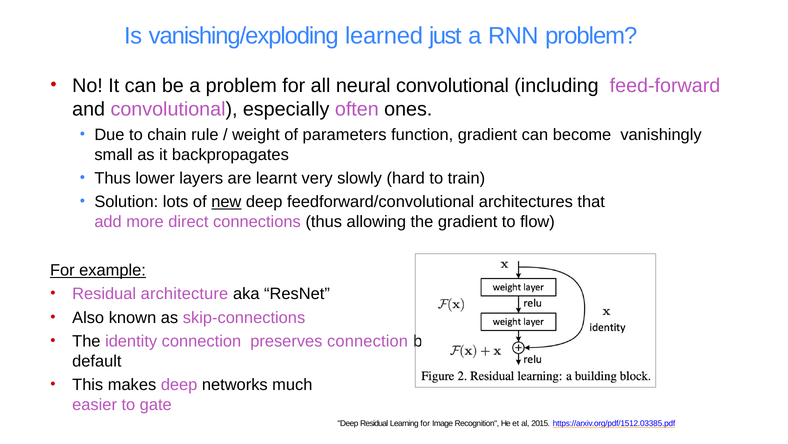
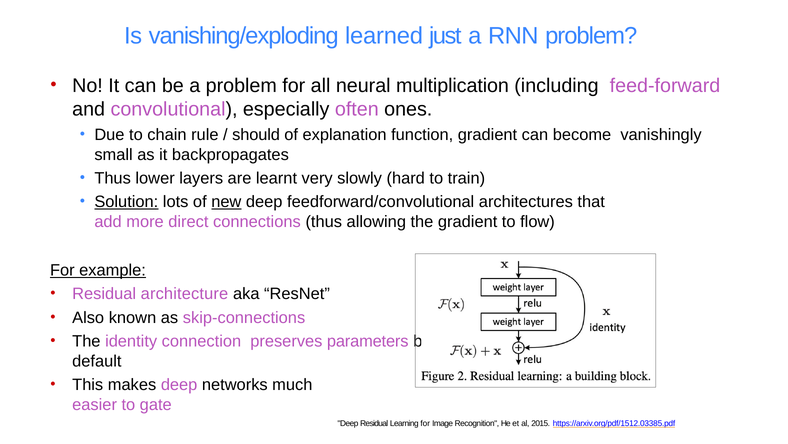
neural convolutional: convolutional -> multiplication
weight: weight -> should
parameters: parameters -> explanation
Solution underline: none -> present
preserves connection: connection -> parameters
